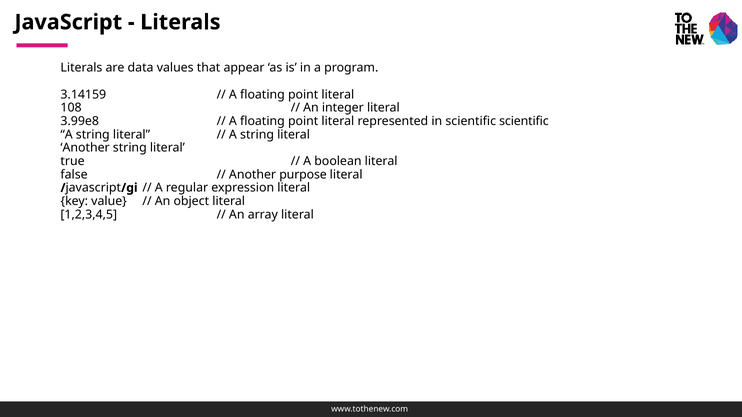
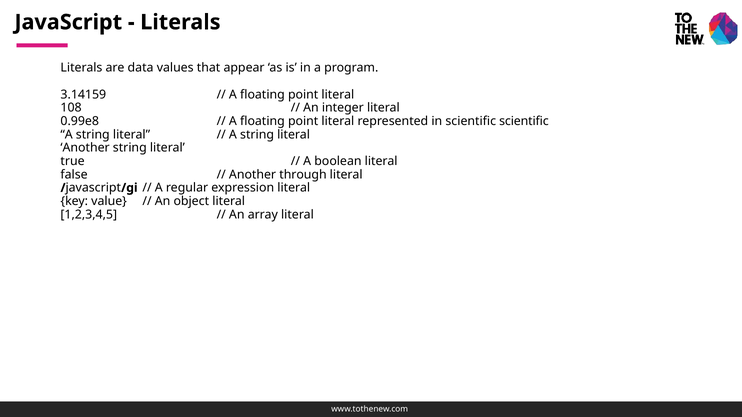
3.99e8: 3.99e8 -> 0.99e8
purpose: purpose -> through
